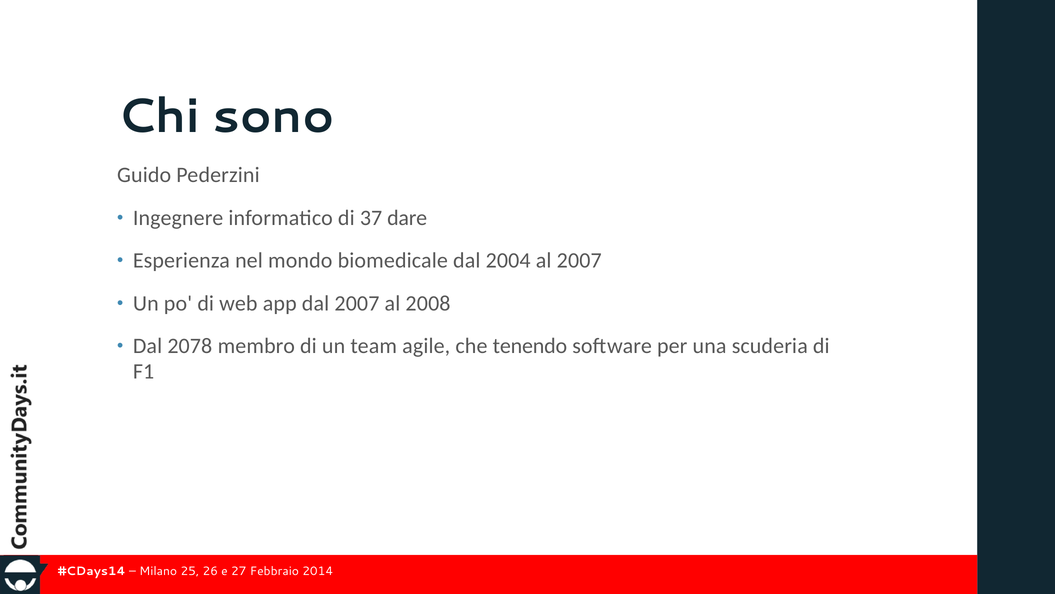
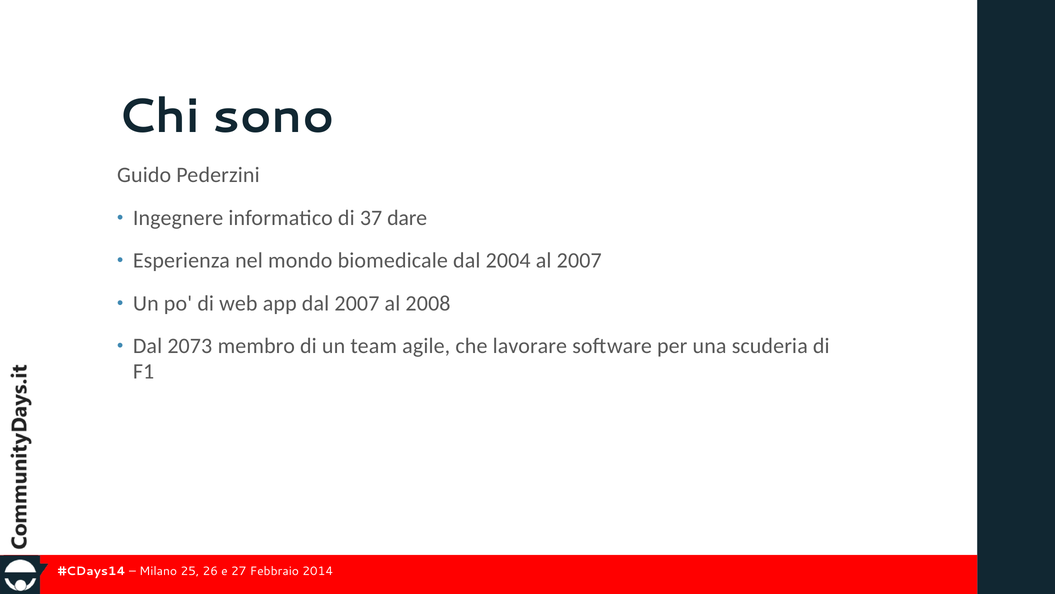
2078: 2078 -> 2073
tenendo: tenendo -> lavorare
